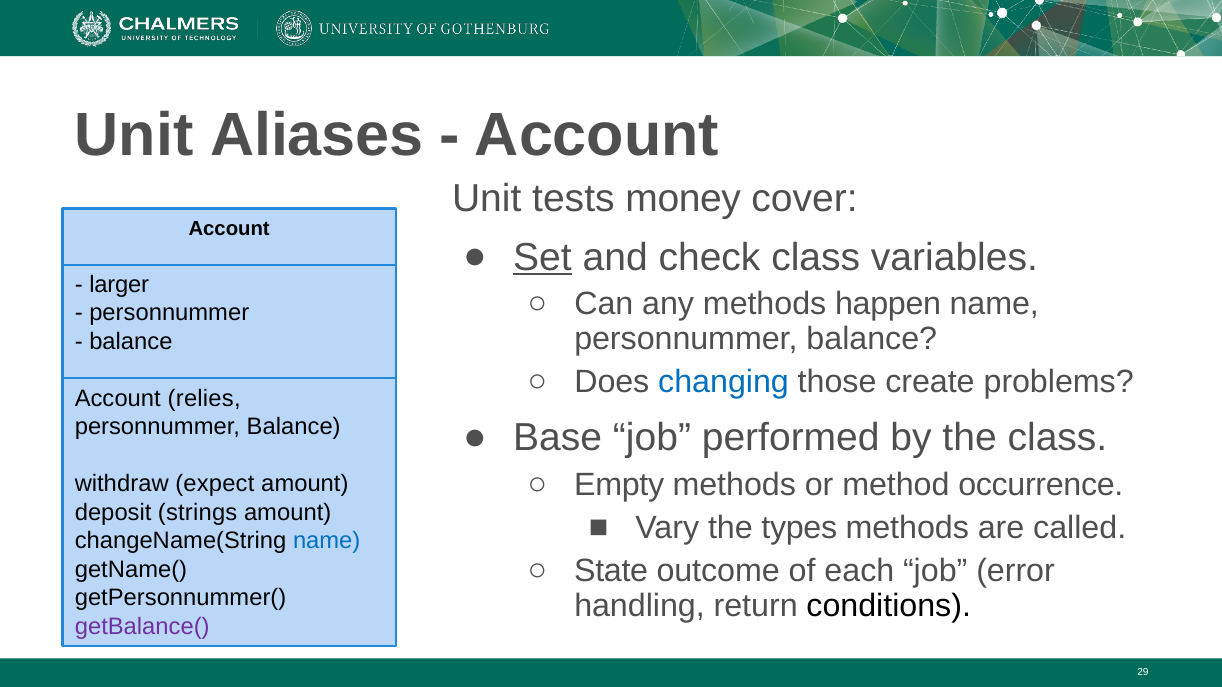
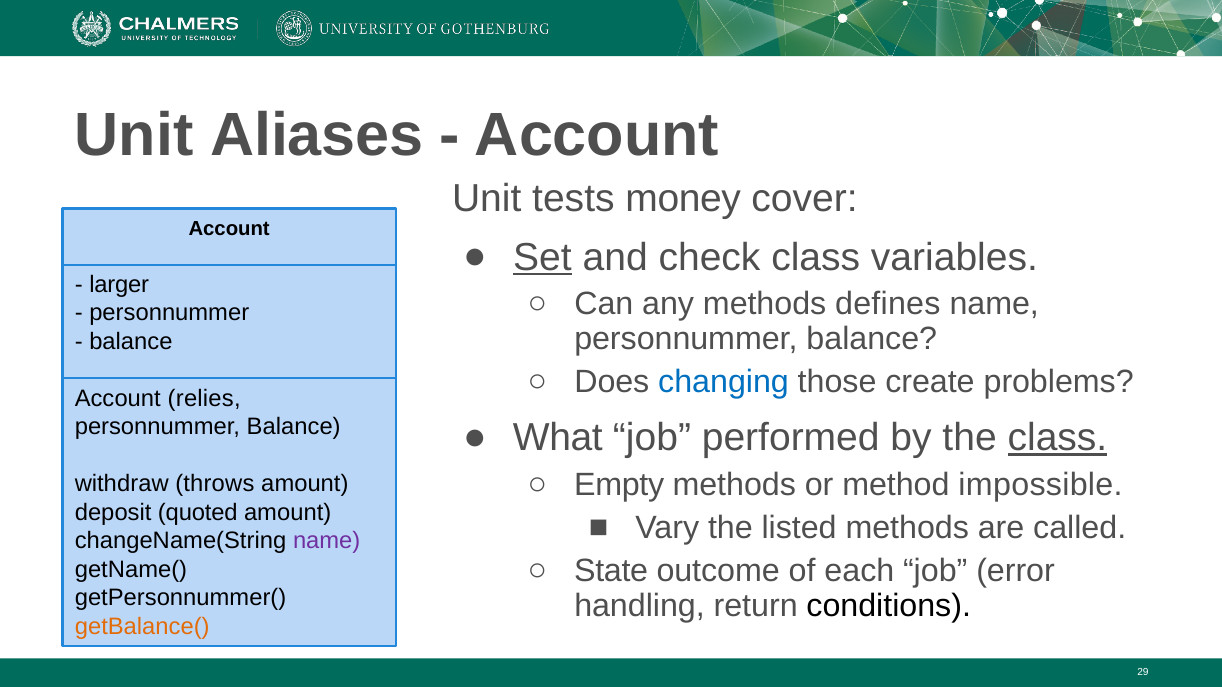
happen: happen -> defines
Base: Base -> What
class at (1057, 438) underline: none -> present
occurrence: occurrence -> impossible
expect: expect -> throws
strings: strings -> quoted
types: types -> listed
name at (327, 541) colour: blue -> purple
getBalance( colour: purple -> orange
